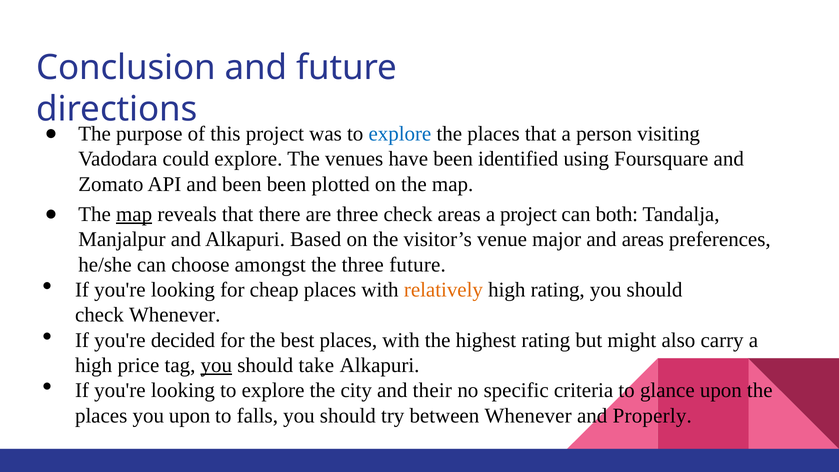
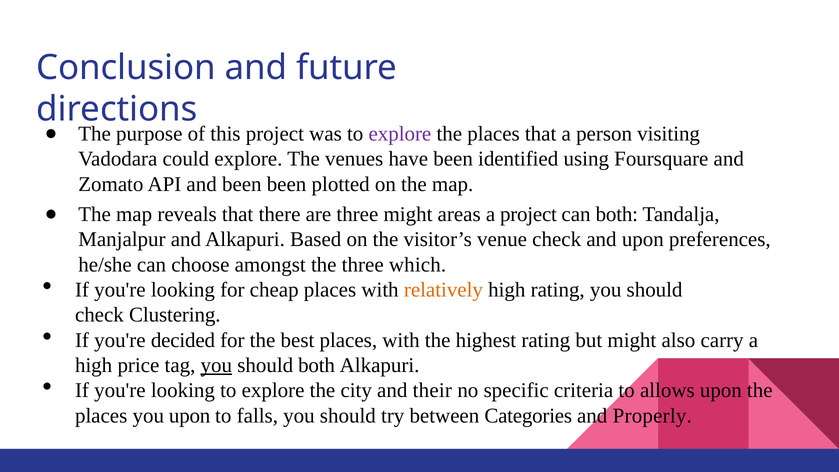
explore at (400, 134) colour: blue -> purple
map at (134, 214) underline: present -> none
three check: check -> might
venue major: major -> check
and areas: areas -> upon
three future: future -> which
check Whenever: Whenever -> Clustering
should take: take -> both
glance: glance -> allows
between Whenever: Whenever -> Categories
